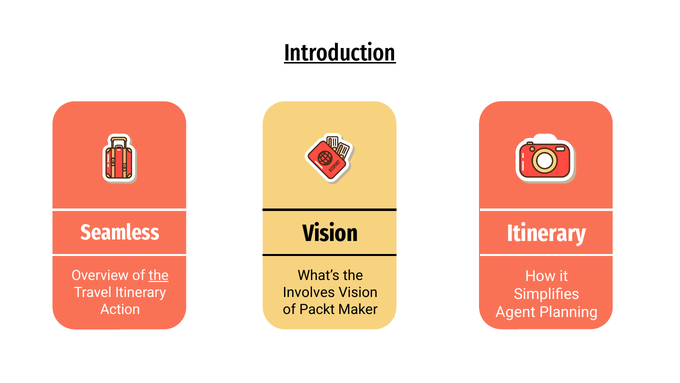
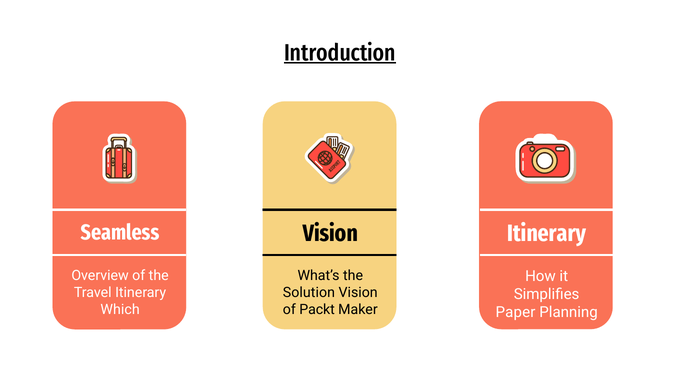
the at (159, 275) underline: present -> none
Involves: Involves -> Solution
Action: Action -> Which
Agent: Agent -> Paper
